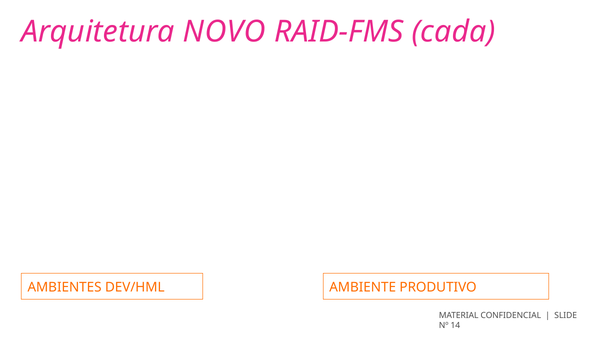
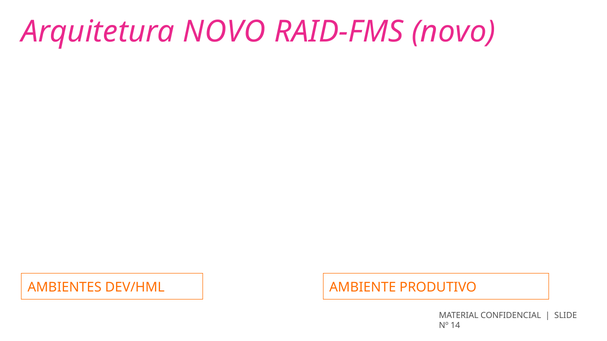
RAID-FMS cada: cada -> novo
